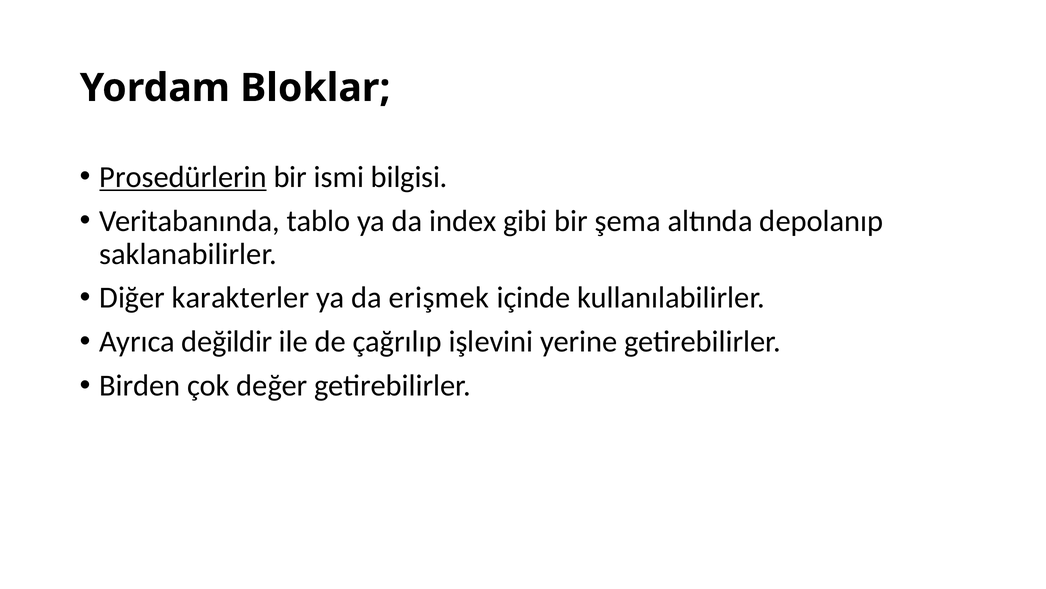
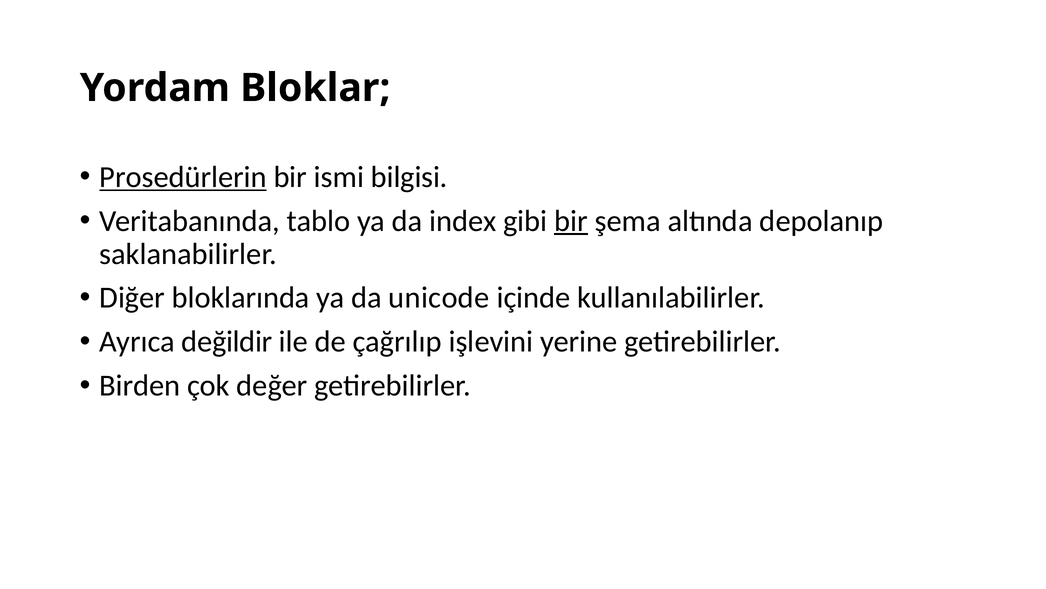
bir at (571, 221) underline: none -> present
karakterler: karakterler -> bloklarında
erişmek: erişmek -> unicode
